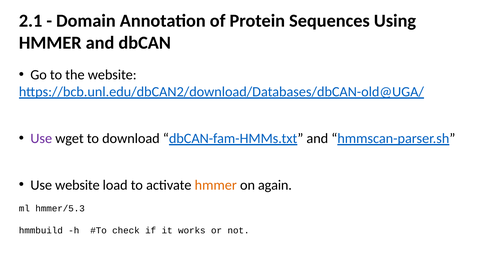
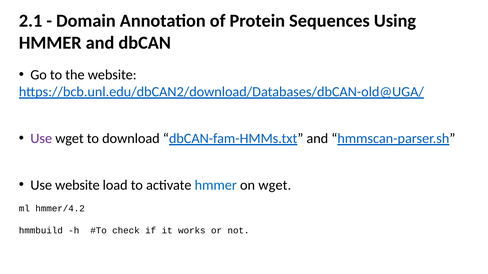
hmmer at (216, 185) colour: orange -> blue
on again: again -> wget
hmmer/5.3: hmmer/5.3 -> hmmer/4.2
